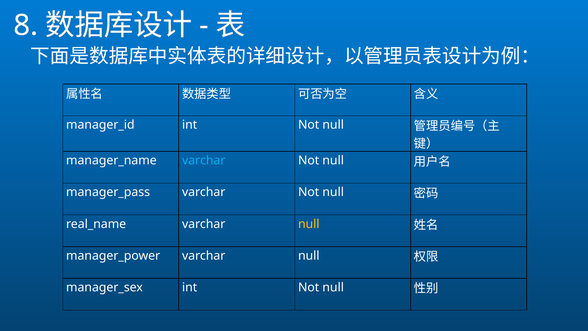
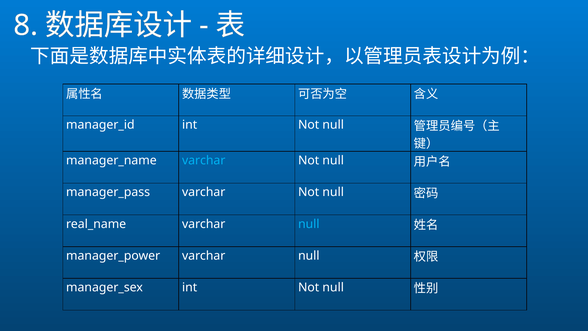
null at (309, 224) colour: yellow -> light blue
